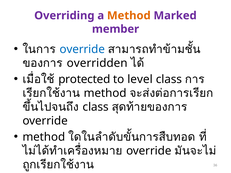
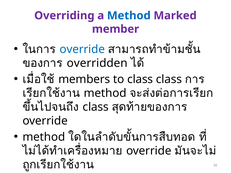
Method at (129, 16) colour: orange -> blue
protected: protected -> members
to level: level -> class
